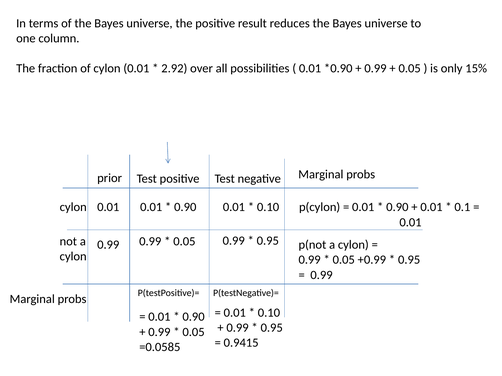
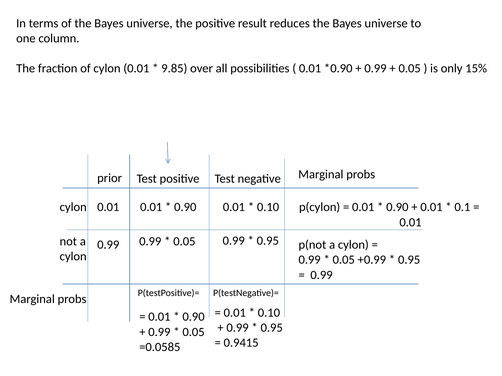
2.92: 2.92 -> 9.85
